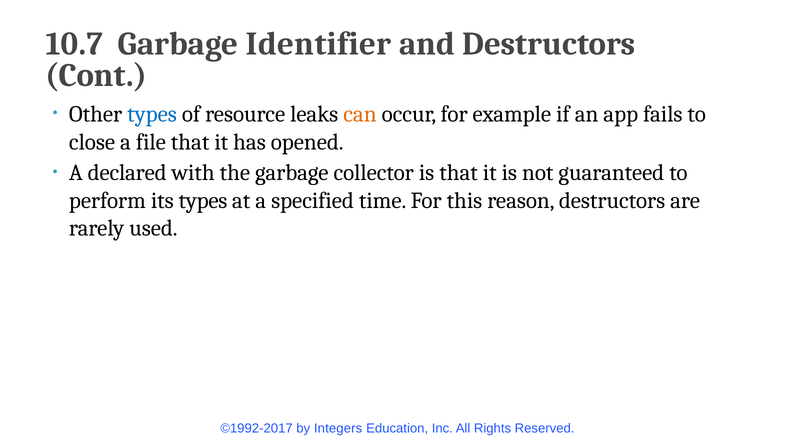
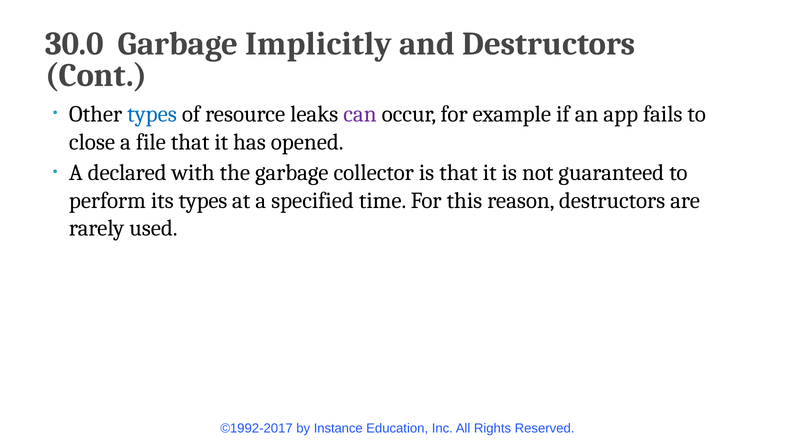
10.7: 10.7 -> 30.0
Identifier: Identifier -> Implicitly
can colour: orange -> purple
Integers: Integers -> Instance
